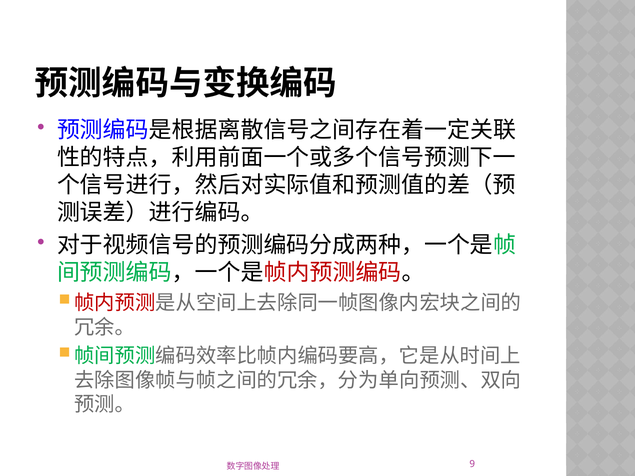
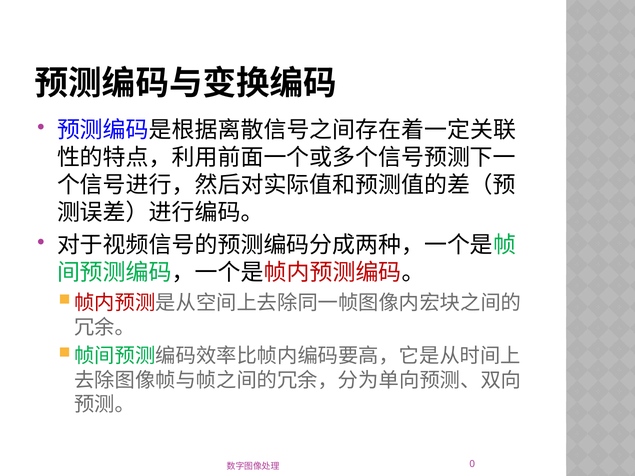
9: 9 -> 0
